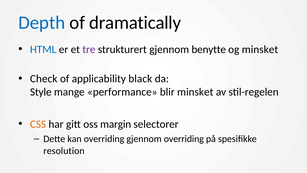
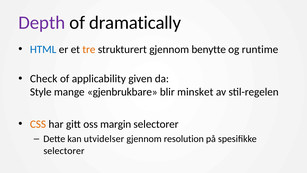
Depth colour: blue -> purple
tre colour: purple -> orange
og minsket: minsket -> runtime
black: black -> given
performance: performance -> gjenbrukbare
kan overriding: overriding -> utvidelser
gjennom overriding: overriding -> resolution
resolution at (64, 151): resolution -> selectorer
